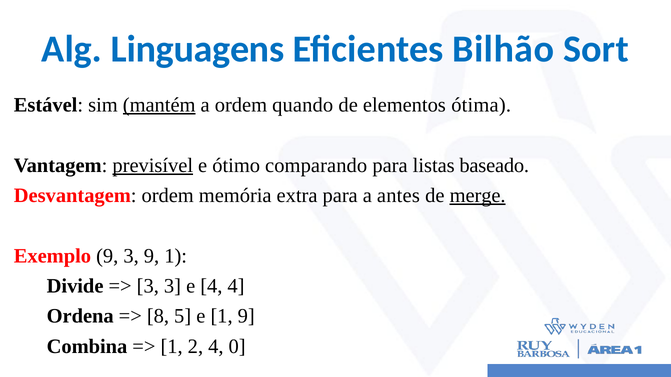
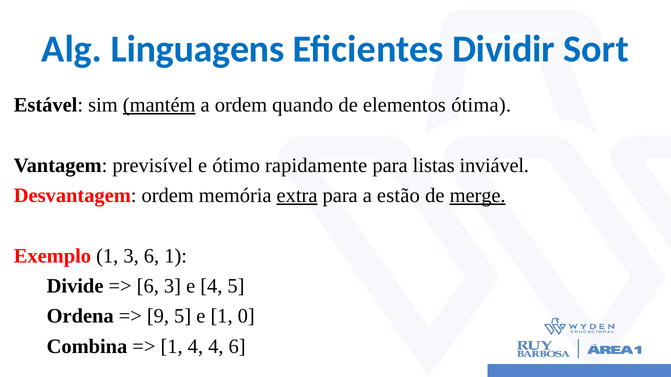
Bilhão: Bilhão -> Dividir
previsível underline: present -> none
comparando: comparando -> rapidamente
baseado: baseado -> inviável
extra underline: none -> present
antes: antes -> estão
Exemplo 9: 9 -> 1
3 9: 9 -> 6
3 at (148, 286): 3 -> 6
4 4: 4 -> 5
8: 8 -> 9
1 9: 9 -> 0
1 2: 2 -> 4
4 0: 0 -> 6
